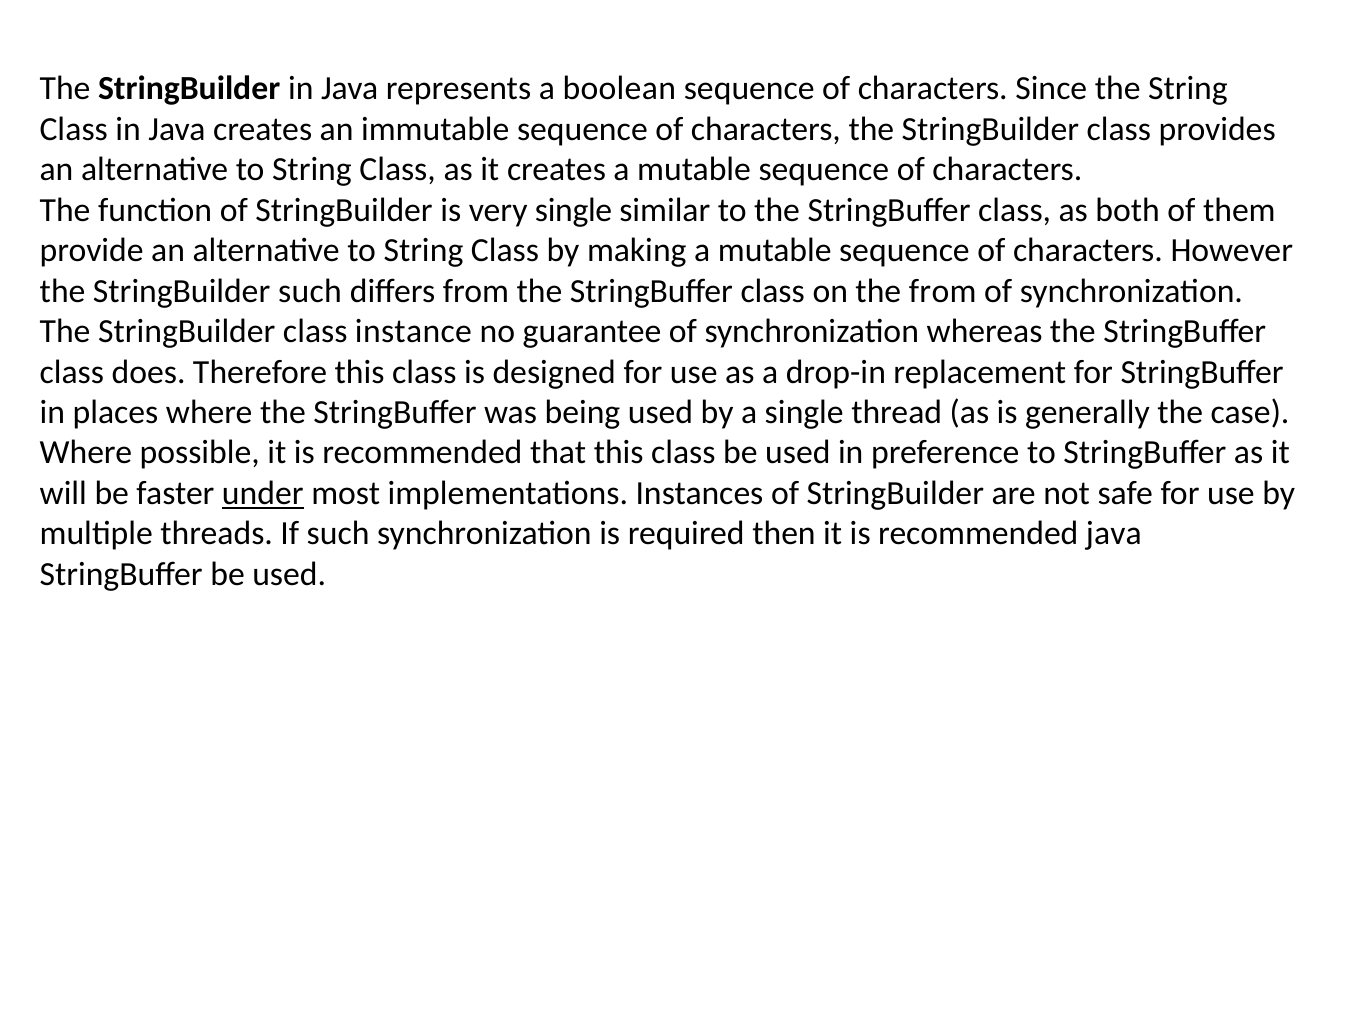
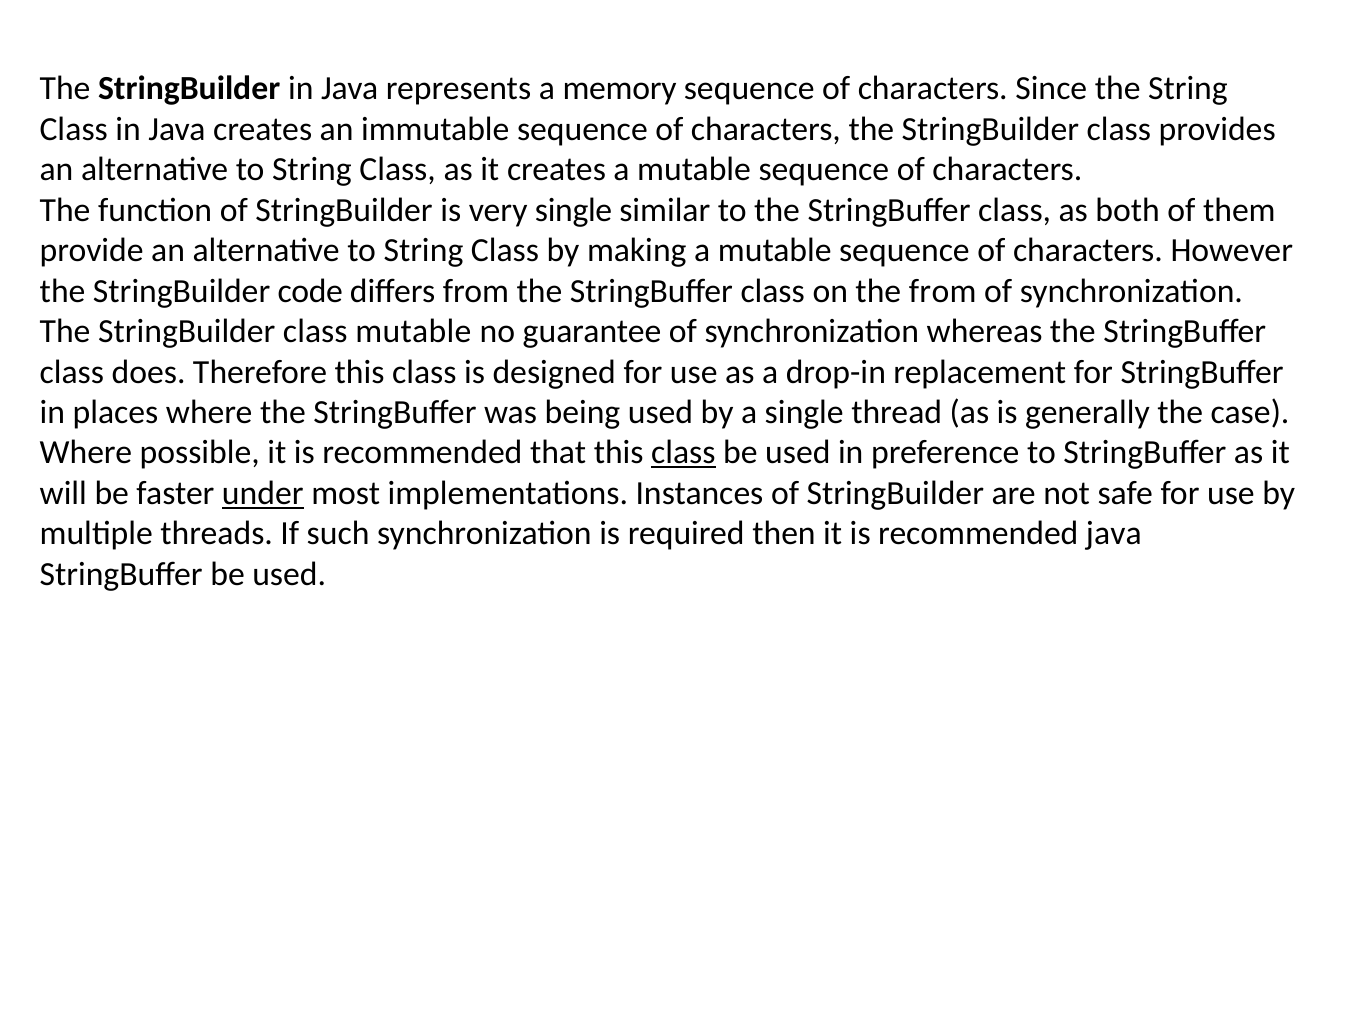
boolean: boolean -> memory
StringBuilder such: such -> code
class instance: instance -> mutable
class at (683, 453) underline: none -> present
